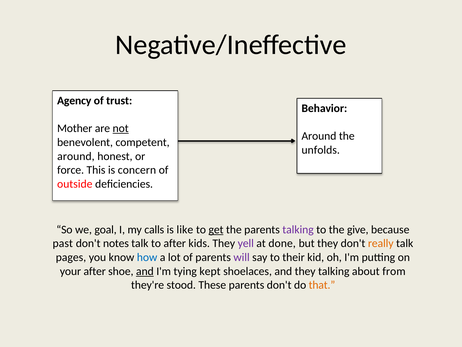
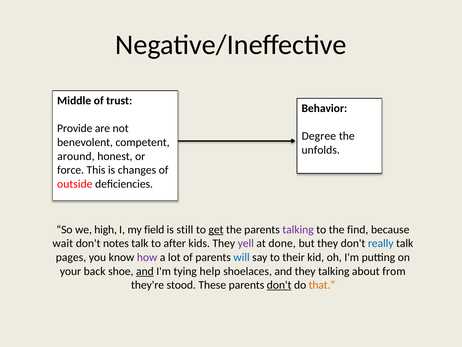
Agency: Agency -> Middle
Mother: Mother -> Provide
not underline: present -> none
Around at (319, 136): Around -> Degree
concern: concern -> changes
goal: goal -> high
calls: calls -> field
like: like -> still
give: give -> find
past: past -> wait
really colour: orange -> blue
how colour: blue -> purple
will colour: purple -> blue
your after: after -> back
kept: kept -> help
don't at (279, 285) underline: none -> present
